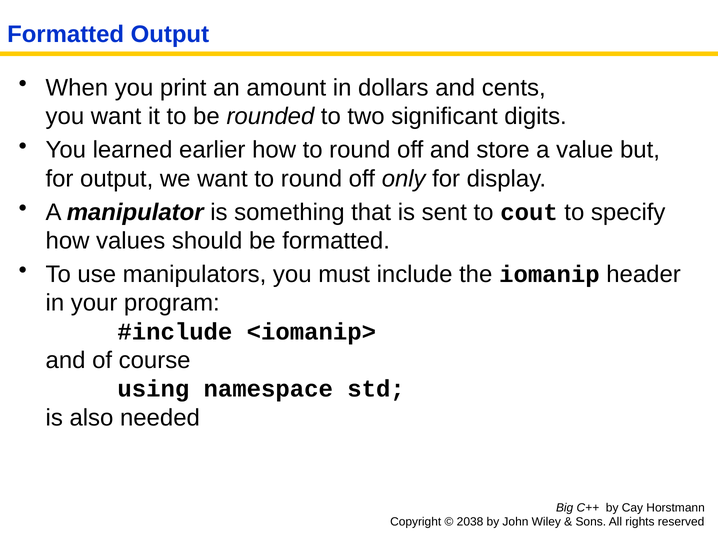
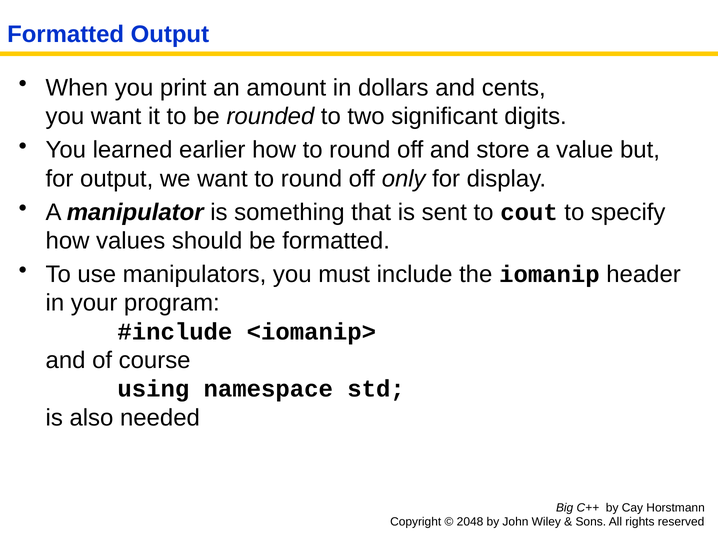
2038: 2038 -> 2048
